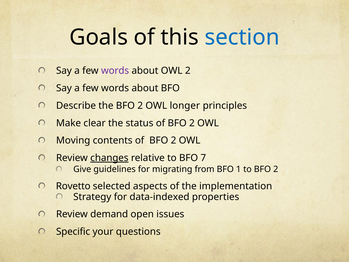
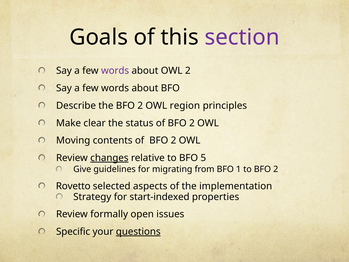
section colour: blue -> purple
longer: longer -> region
7: 7 -> 5
data-indexed: data-indexed -> start-indexed
demand: demand -> formally
questions underline: none -> present
